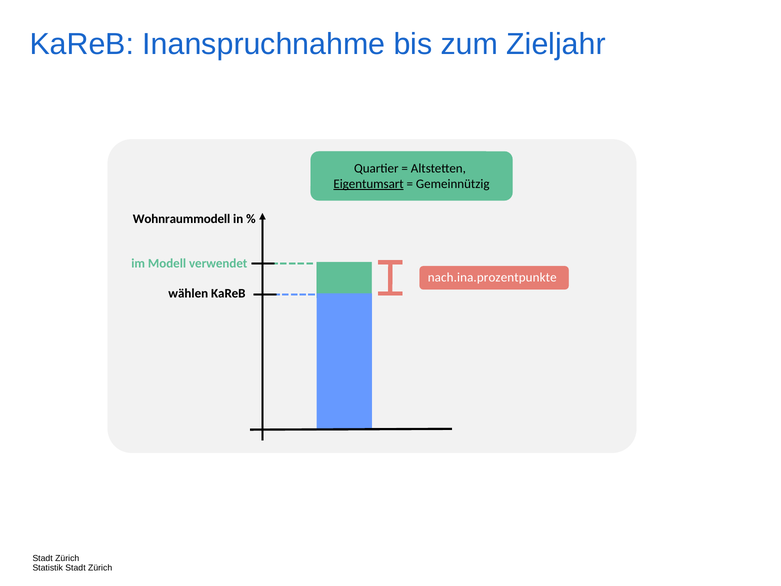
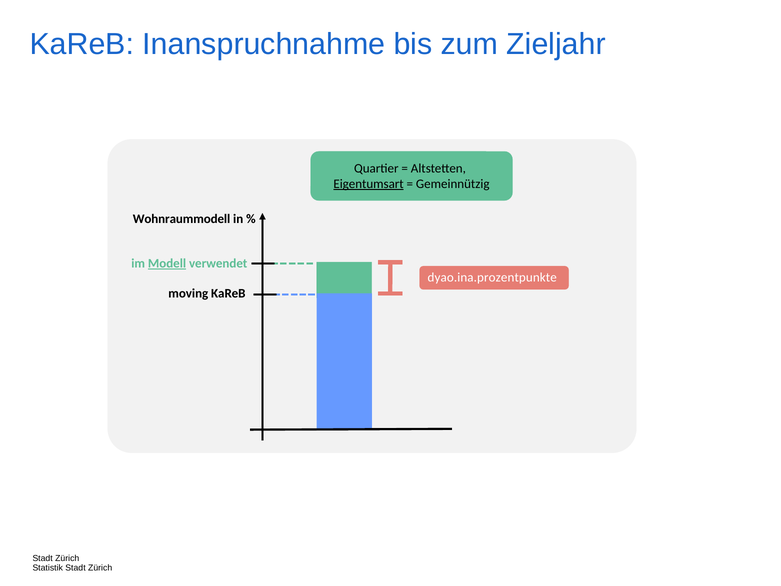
Modell underline: none -> present
nach.ina.prozentpunkte: nach.ina.prozentpunkte -> dyao.ina.prozentpunkte
wählen: wählen -> moving
